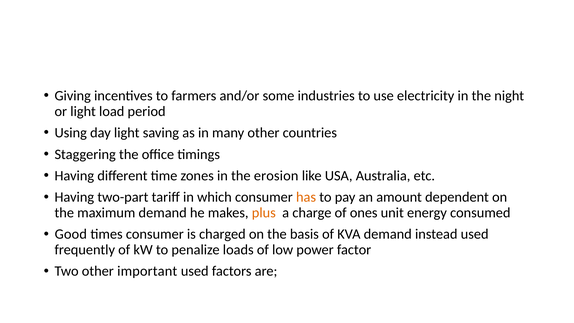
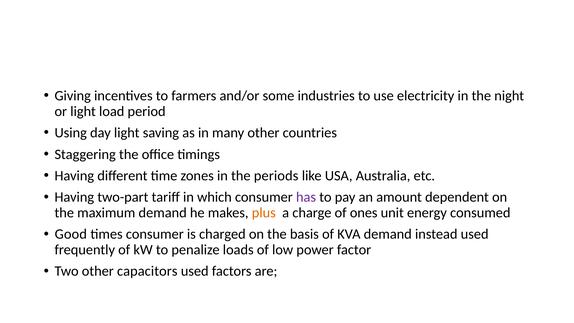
erosion: erosion -> periods
has colour: orange -> purple
important: important -> capacitors
